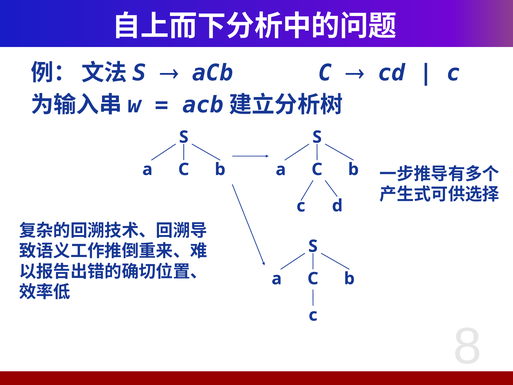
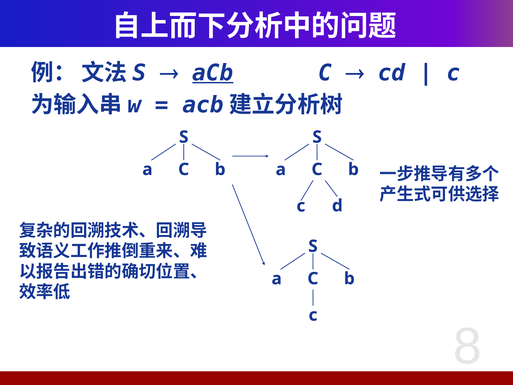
aCb underline: none -> present
